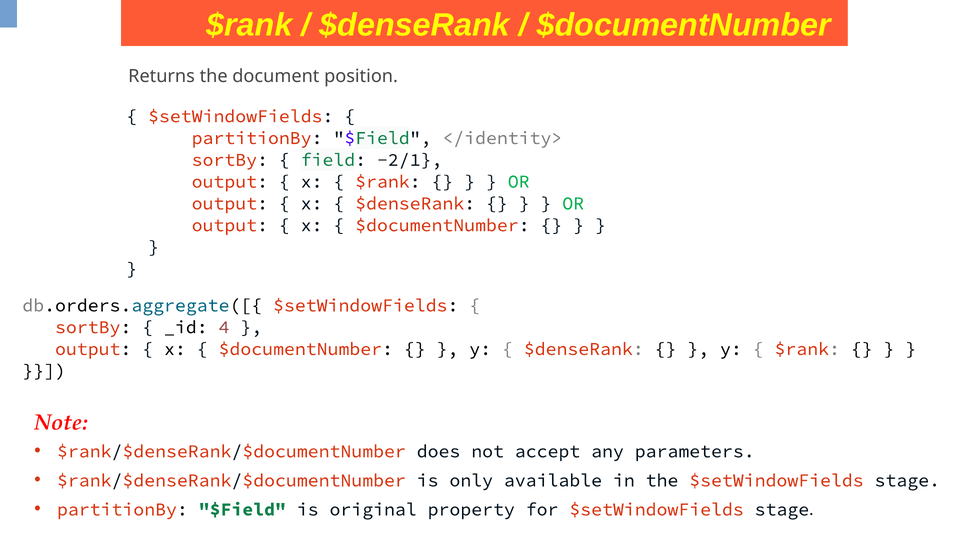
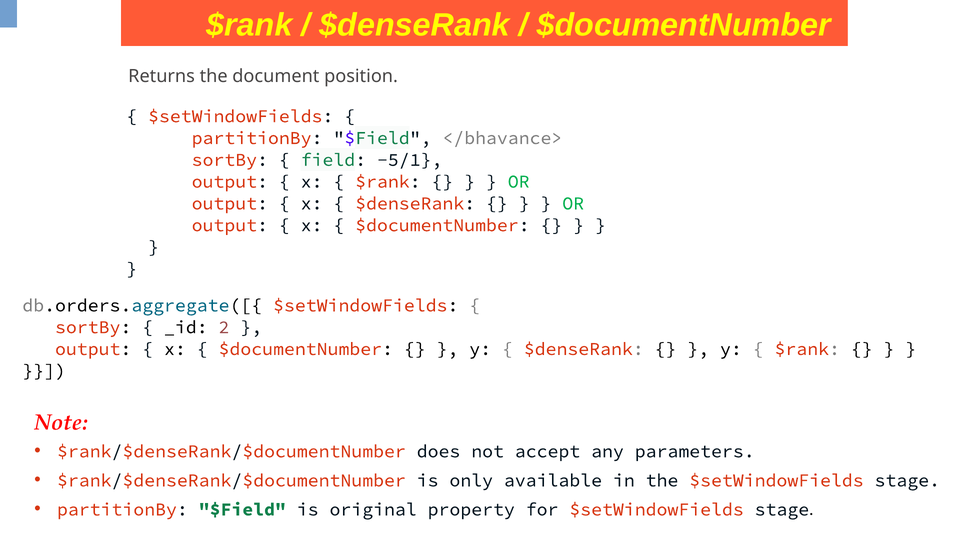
</identity>: </identity> -> </bhavance>
-2/1: -2/1 -> -5/1
4: 4 -> 2
